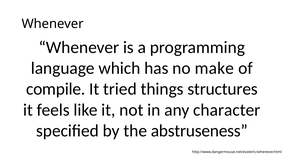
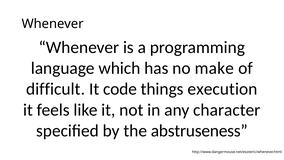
compile: compile -> difficult
tried: tried -> code
structures: structures -> execution
